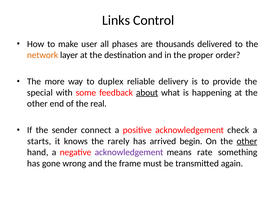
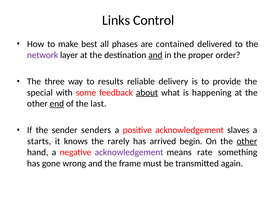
user: user -> best
thousands: thousands -> contained
network colour: orange -> purple
and at (155, 55) underline: none -> present
more: more -> three
duplex: duplex -> results
end underline: none -> present
real: real -> last
connect: connect -> senders
check: check -> slaves
